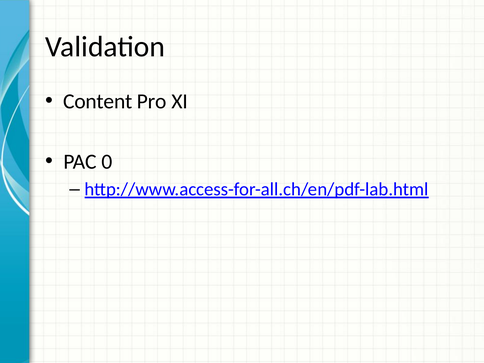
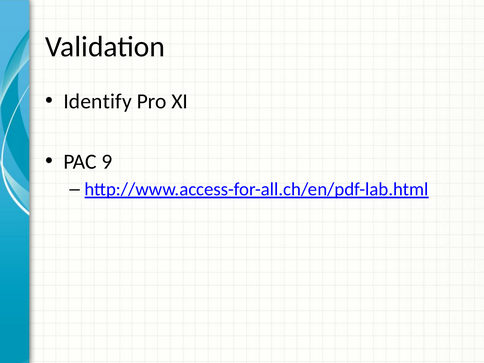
Content: Content -> Identify
0: 0 -> 9
